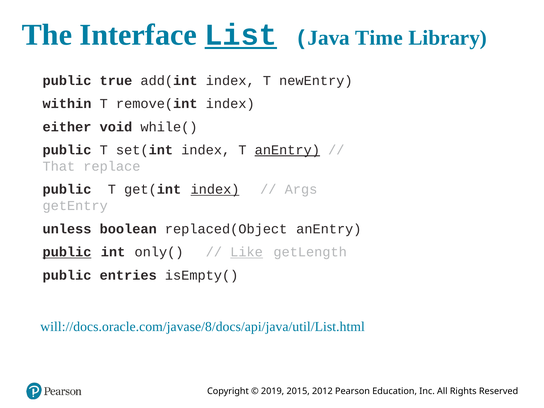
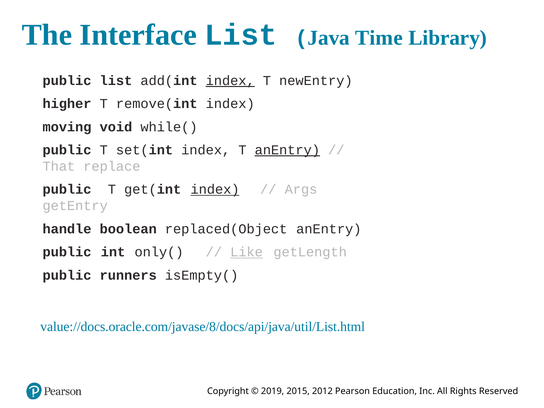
List at (241, 35) underline: present -> none
public true: true -> list
index at (230, 81) underline: none -> present
within: within -> higher
either: either -> moving
unless: unless -> handle
public at (67, 252) underline: present -> none
entries: entries -> runners
will://docs.oracle.com/javase/8/docs/api/java/util/List.html: will://docs.oracle.com/javase/8/docs/api/java/util/List.html -> value://docs.oracle.com/javase/8/docs/api/java/util/List.html
